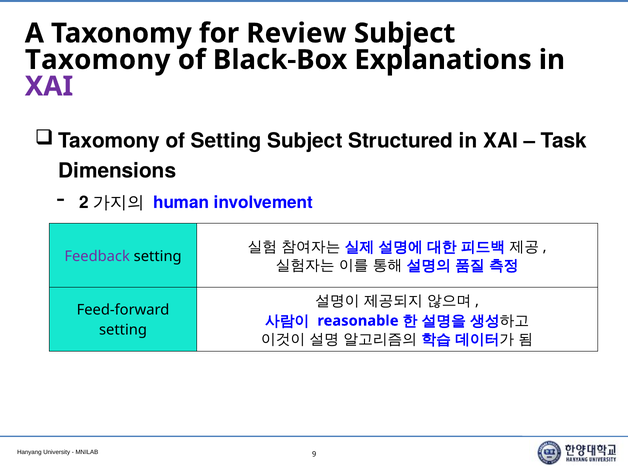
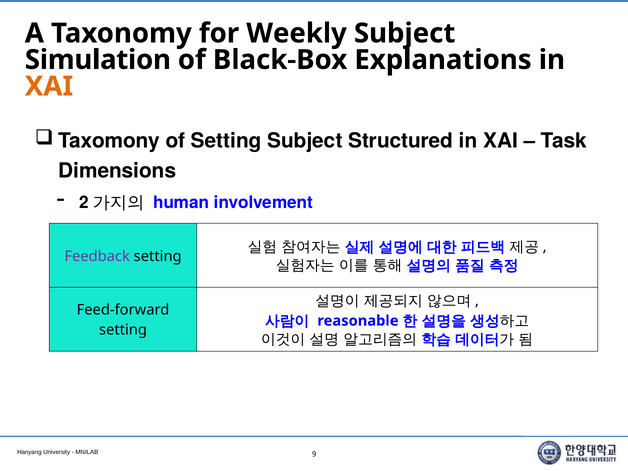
Review: Review -> Weekly
Taxomony at (98, 60): Taxomony -> Simulation
XAI at (49, 86) colour: purple -> orange
